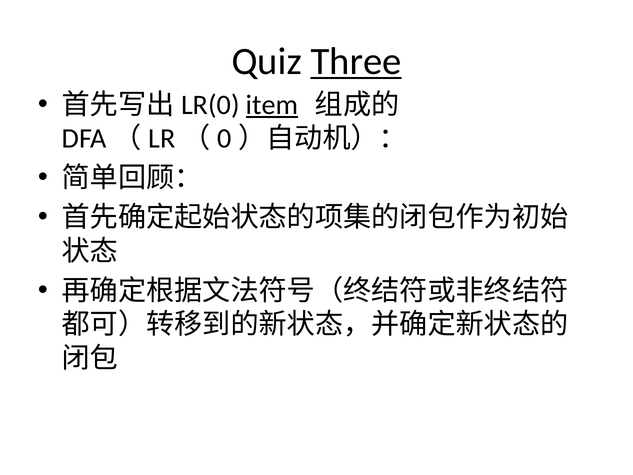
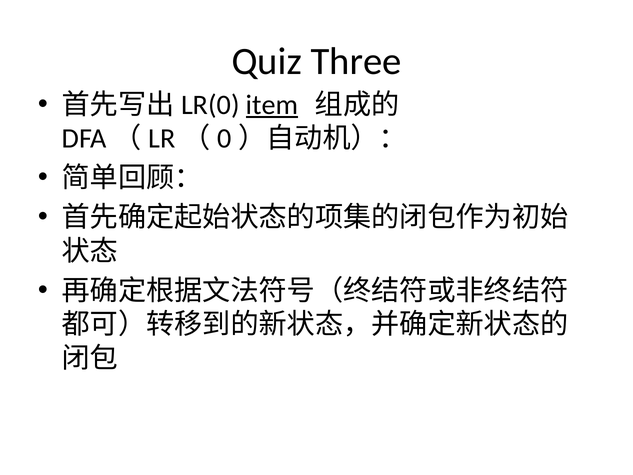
Three underline: present -> none
